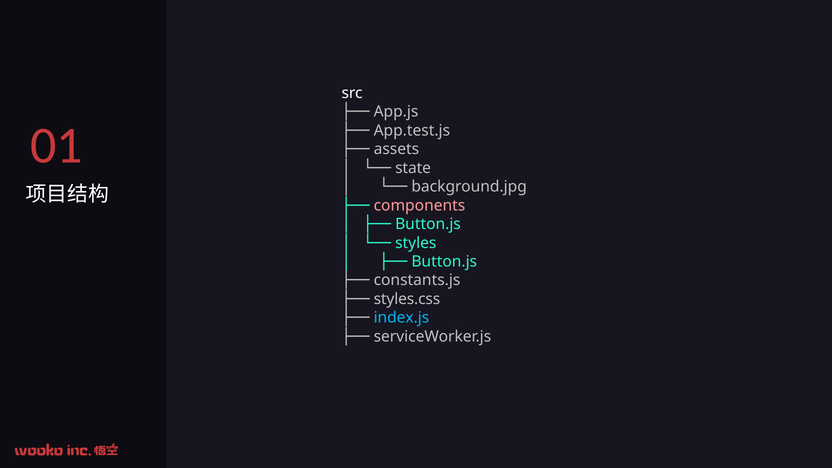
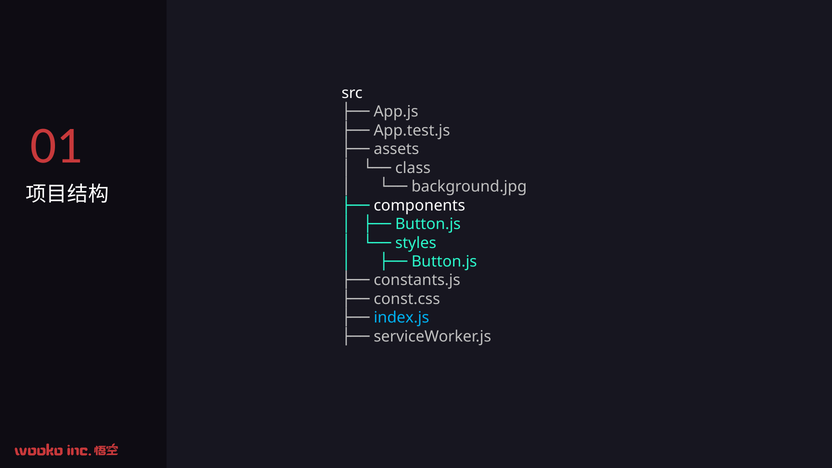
state: state -> class
components colour: pink -> white
styles.css: styles.css -> const.css
